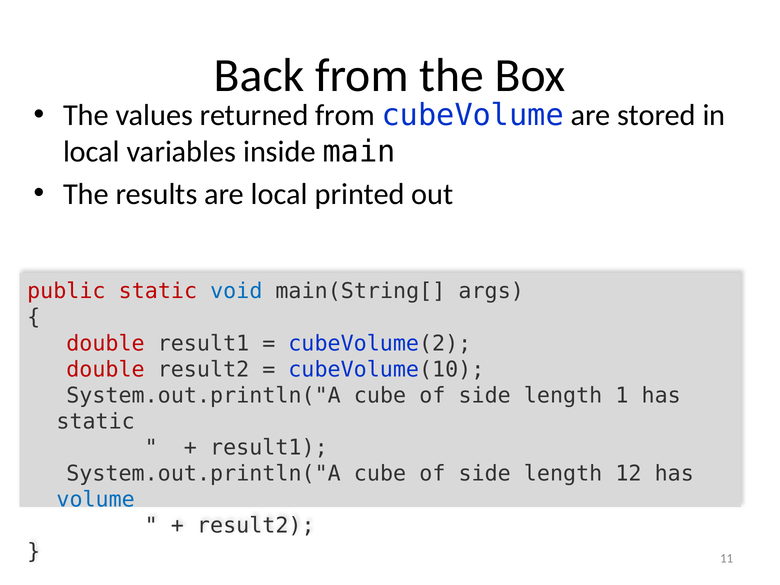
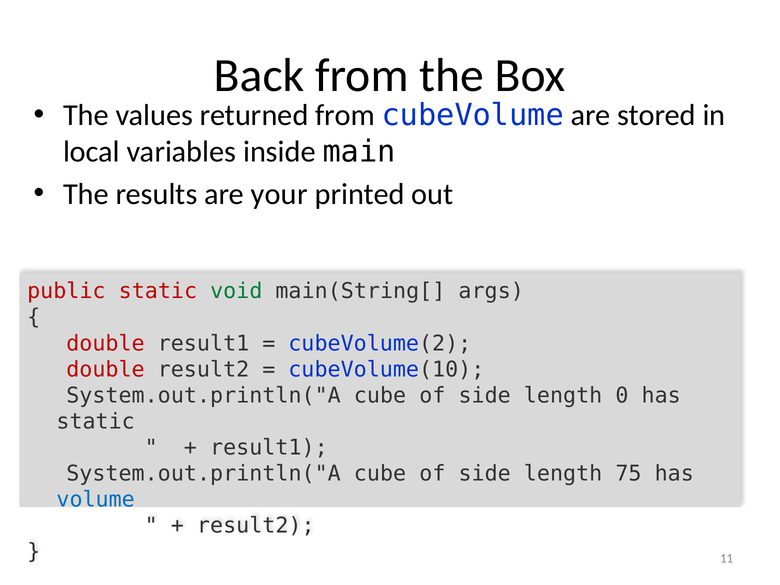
are local: local -> your
void colour: blue -> green
1: 1 -> 0
12: 12 -> 75
